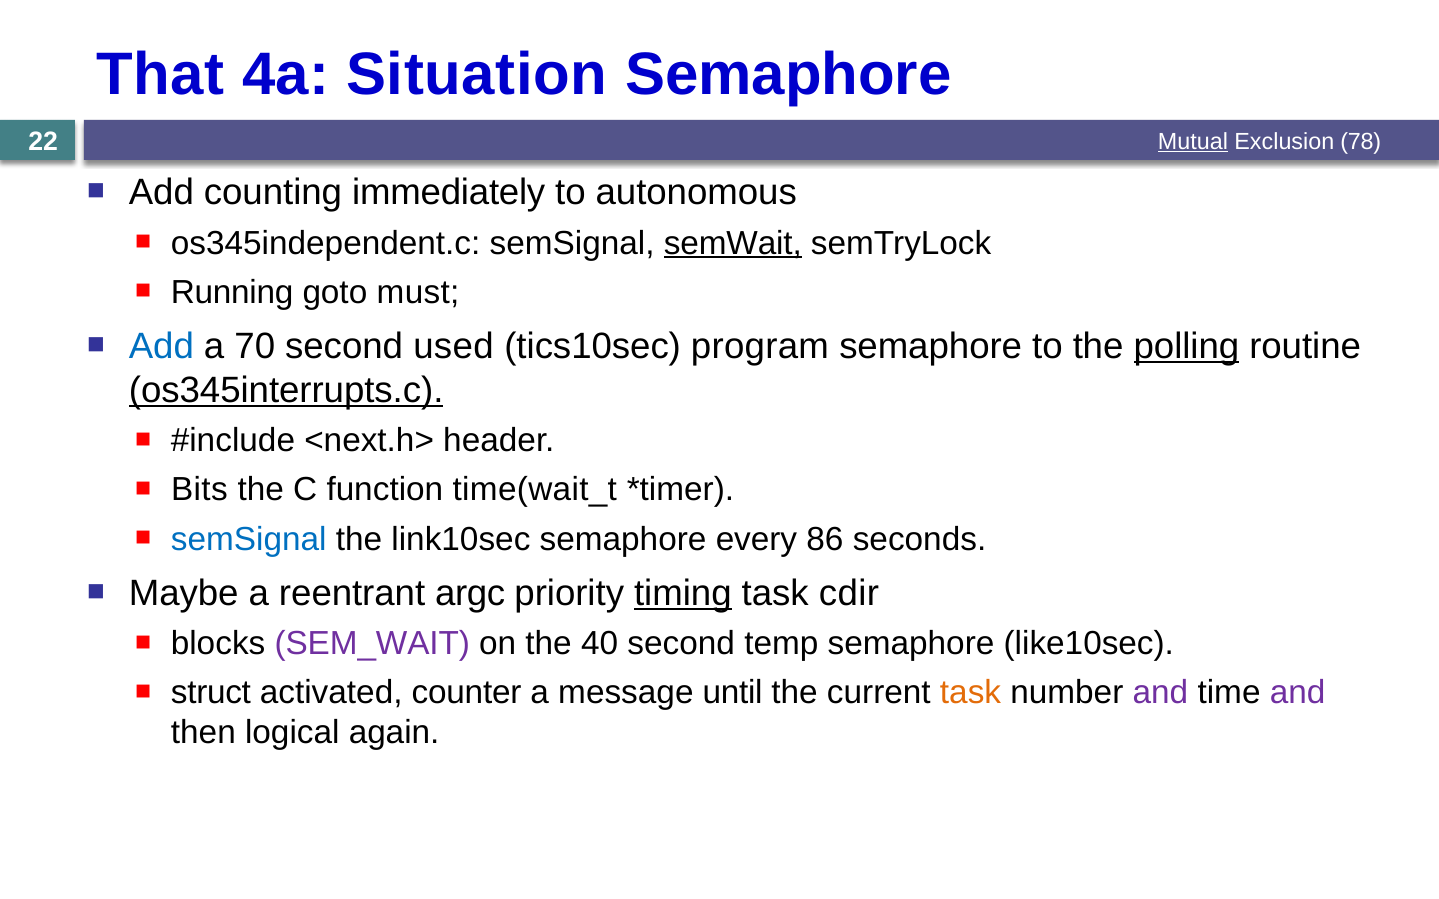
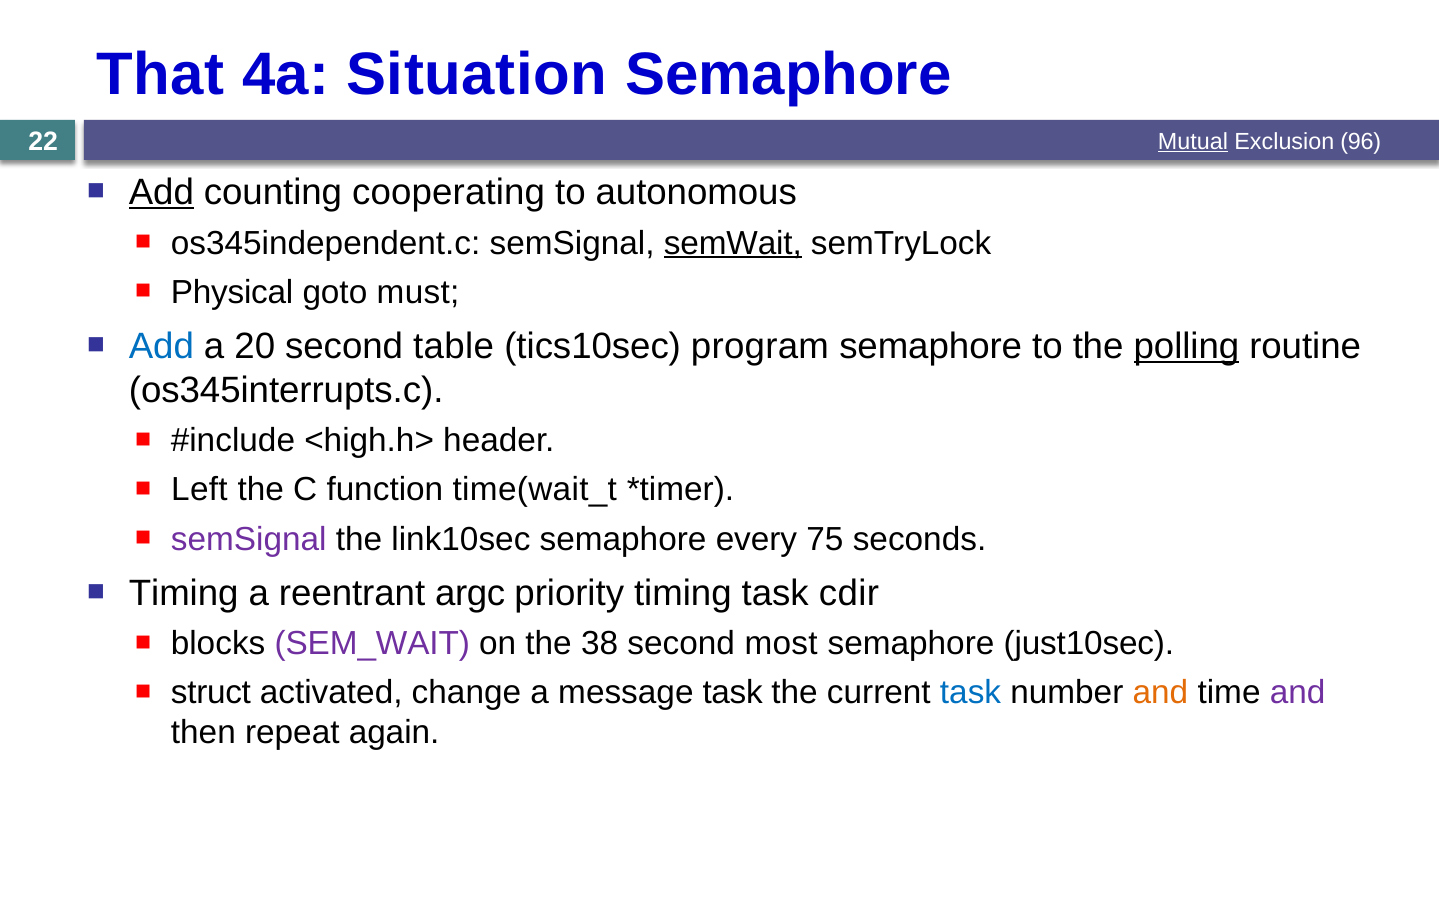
78: 78 -> 96
Add at (161, 192) underline: none -> present
immediately: immediately -> cooperating
Running: Running -> Physical
70: 70 -> 20
used: used -> table
os345interrupts.c underline: present -> none
<next.h>: <next.h> -> <high.h>
Bits: Bits -> Left
semSignal at (249, 539) colour: blue -> purple
86: 86 -> 75
Maybe at (184, 593): Maybe -> Timing
timing at (683, 593) underline: present -> none
40: 40 -> 38
temp: temp -> most
like10sec: like10sec -> just10sec
counter: counter -> change
message until: until -> task
task at (971, 693) colour: orange -> blue
and at (1160, 693) colour: purple -> orange
logical: logical -> repeat
